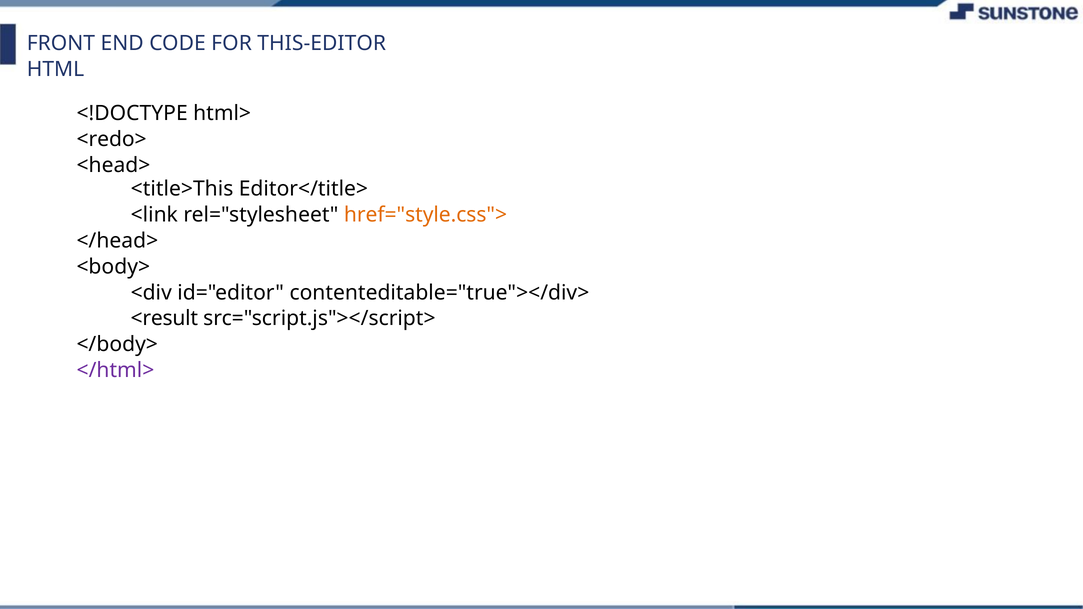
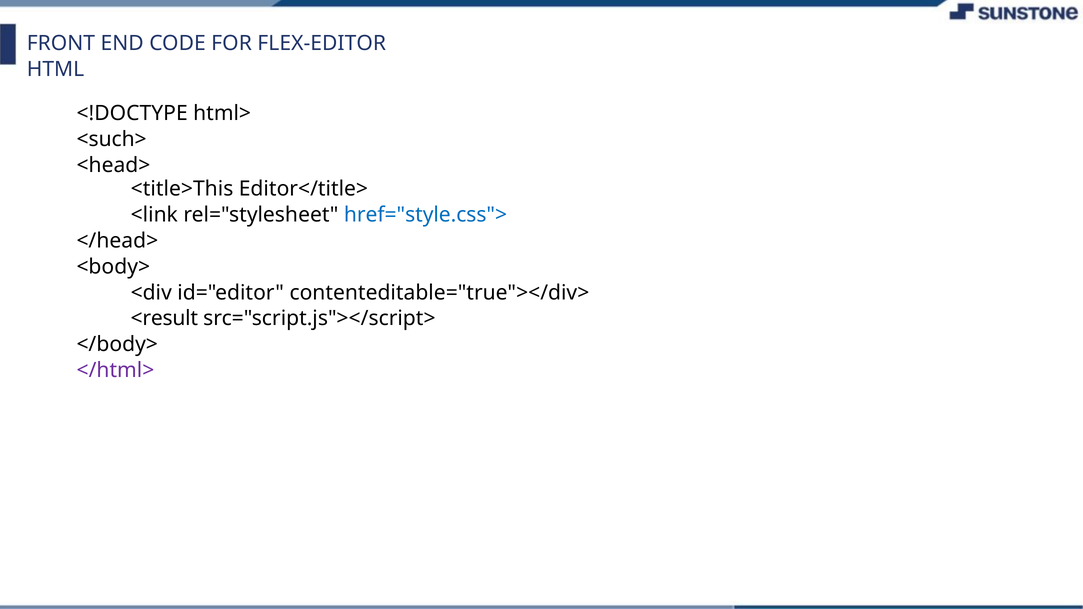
THIS-EDITOR: THIS-EDITOR -> FLEX-EDITOR
<redo>: <redo> -> <such>
href="style.css"> colour: orange -> blue
